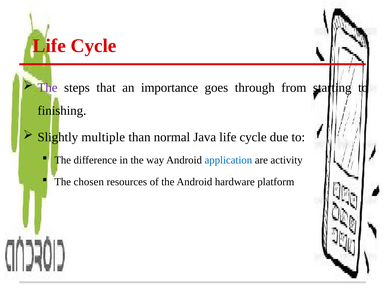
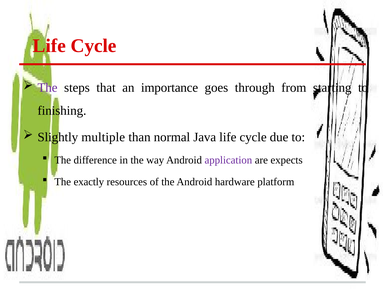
application colour: blue -> purple
activity: activity -> expects
chosen: chosen -> exactly
